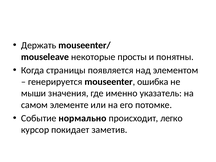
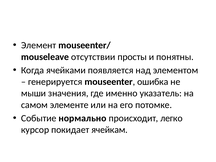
Держать: Держать -> Элемент
некоторые: некоторые -> отсутствии
страницы: страницы -> ячейками
заметив: заметив -> ячейкам
